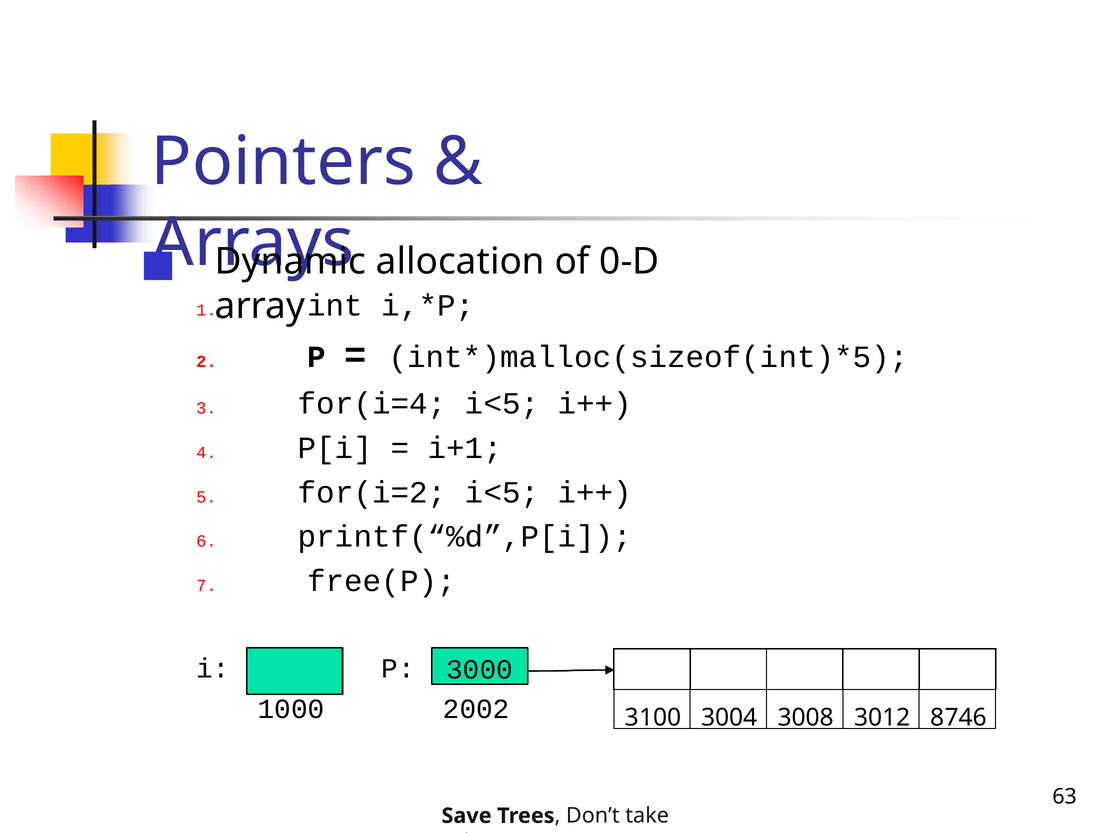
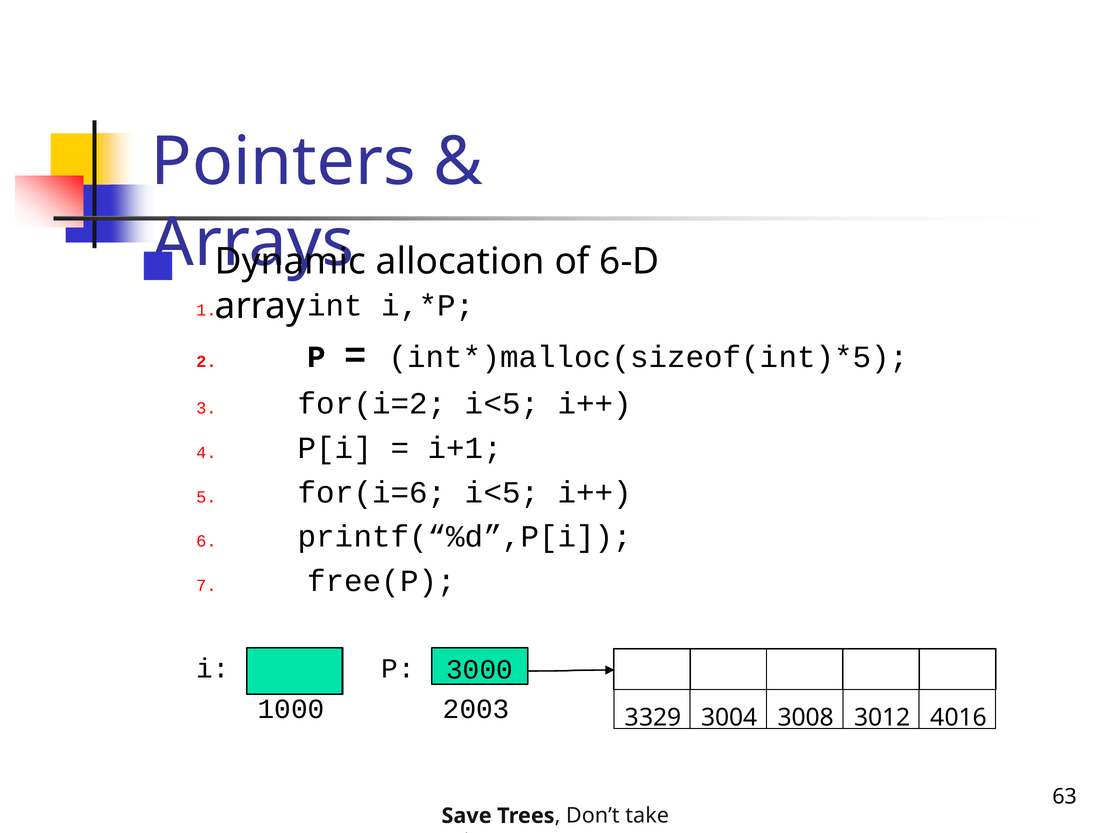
0-D: 0-D -> 6-D
for(i=4: for(i=4 -> for(i=2
for(i=2: for(i=2 -> for(i=6
2002: 2002 -> 2003
3100: 3100 -> 3329
8746: 8746 -> 4016
